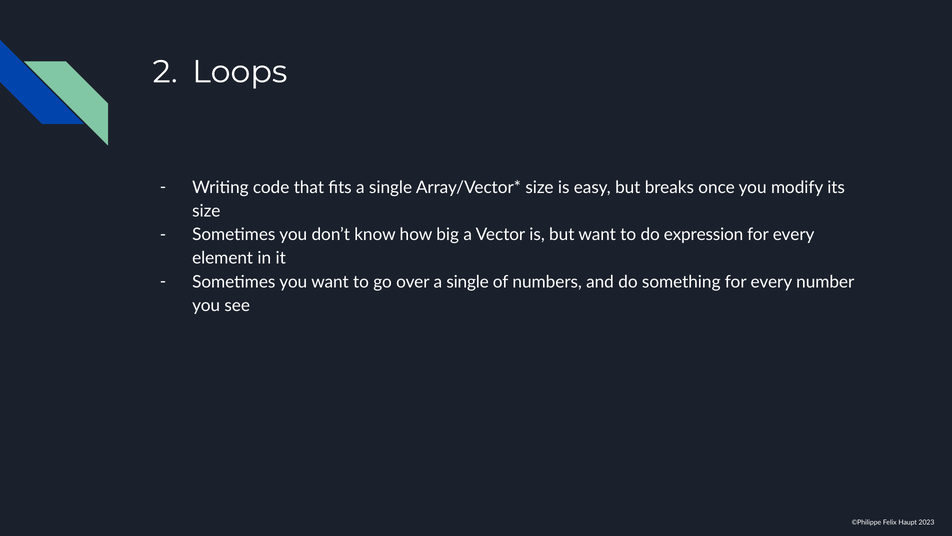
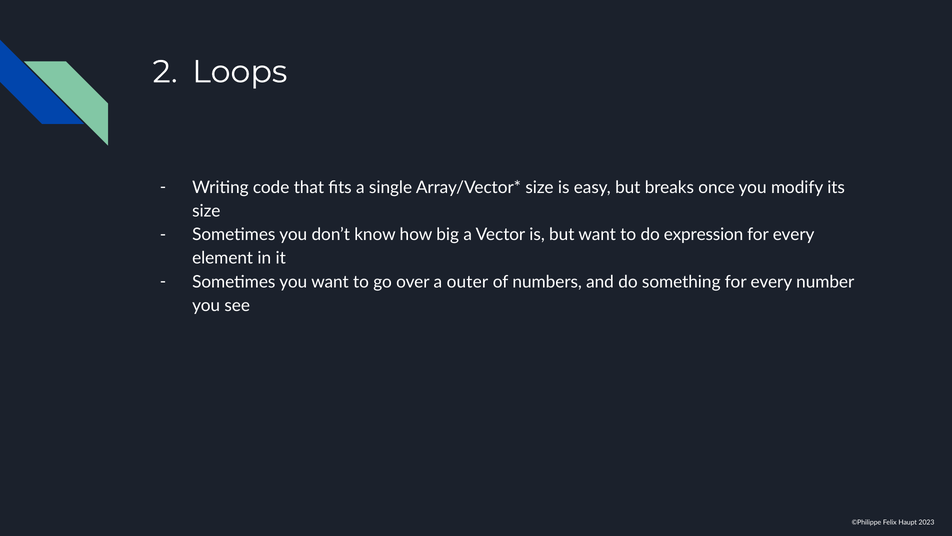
over a single: single -> outer
